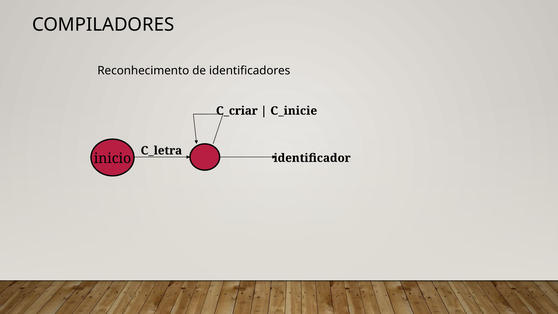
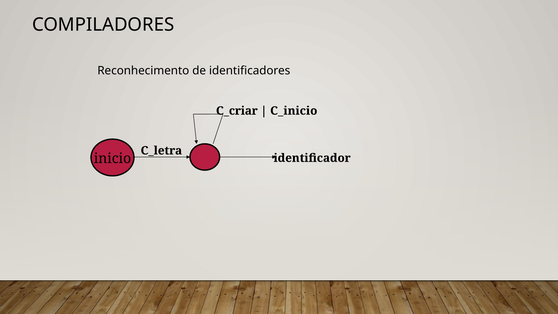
C_inicie: C_inicie -> C_inicio
